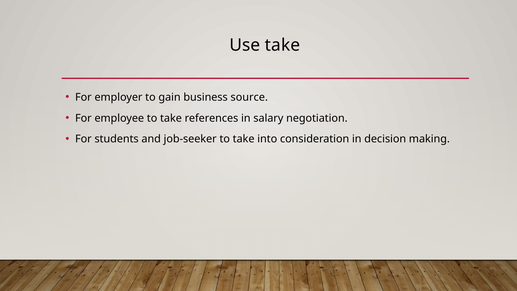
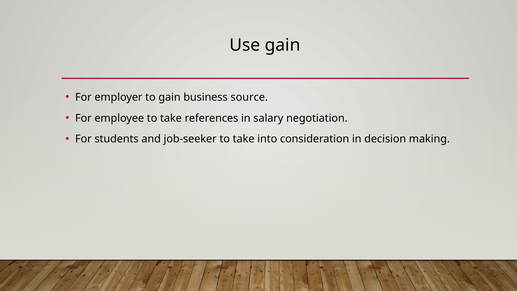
Use take: take -> gain
